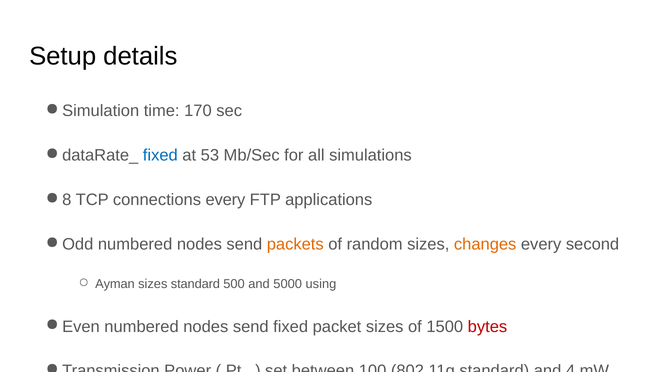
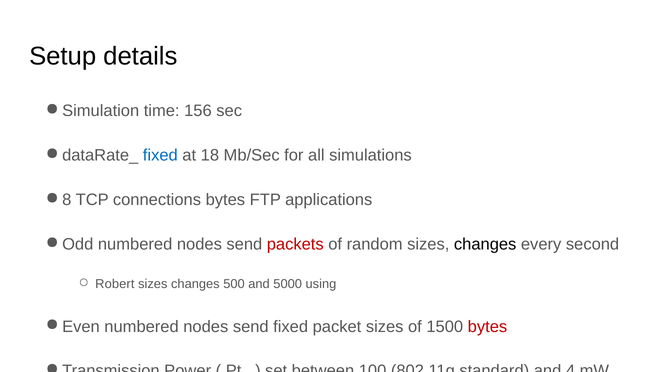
170: 170 -> 156
53: 53 -> 18
connections every: every -> bytes
packets colour: orange -> red
changes at (485, 244) colour: orange -> black
Ayman: Ayman -> Robert
standard at (195, 284): standard -> changes
